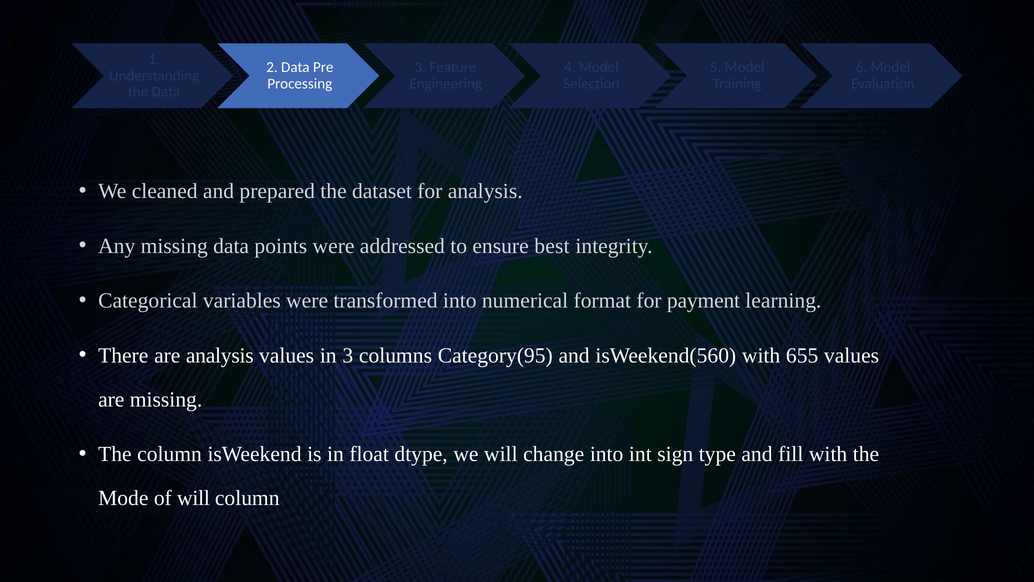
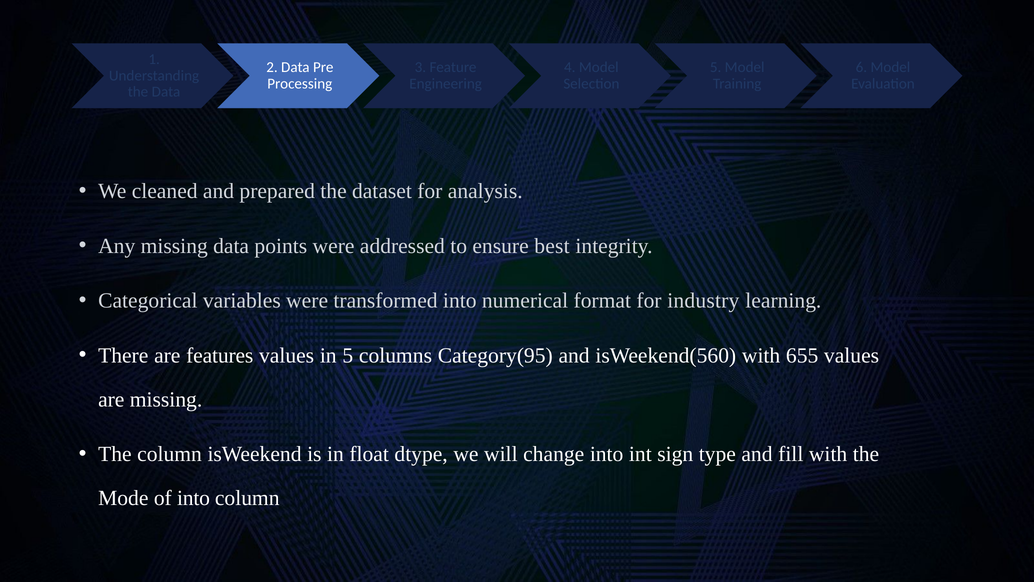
payment: payment -> industry
are analysis: analysis -> features
in 3: 3 -> 5
of will: will -> into
